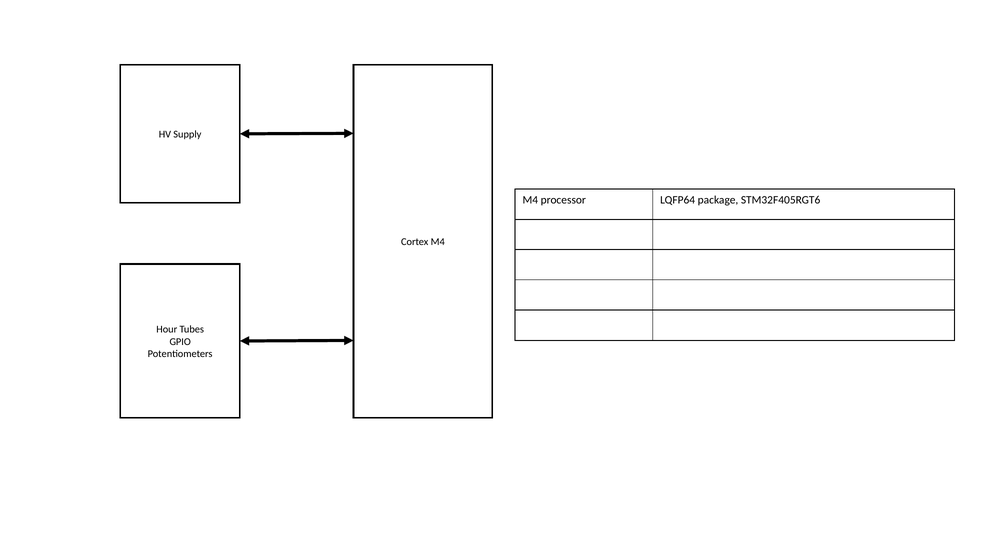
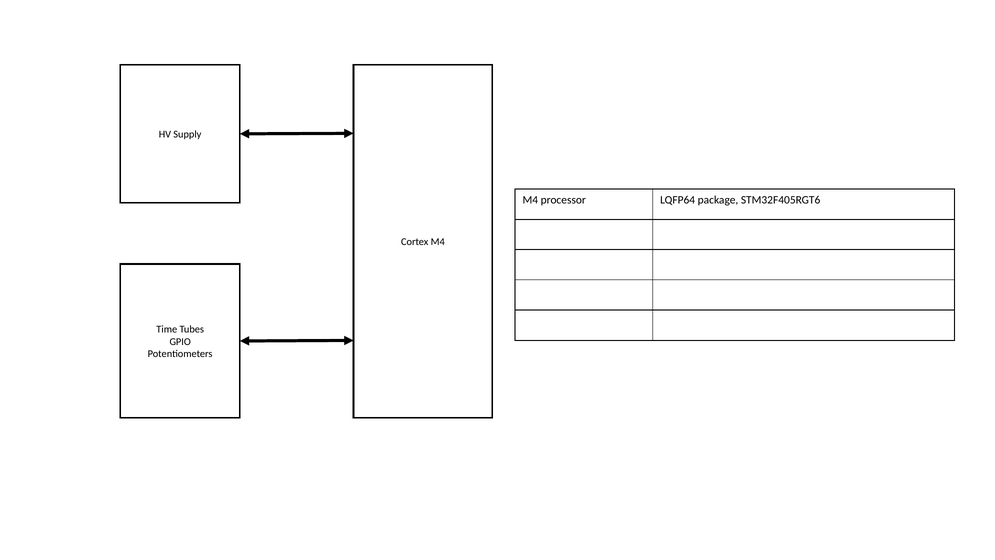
Hour: Hour -> Time
